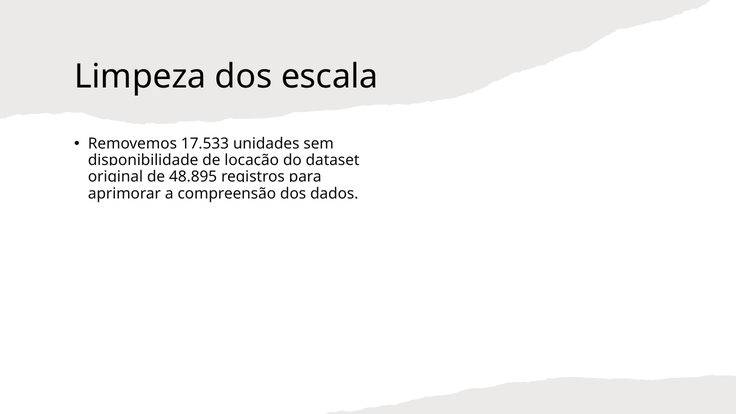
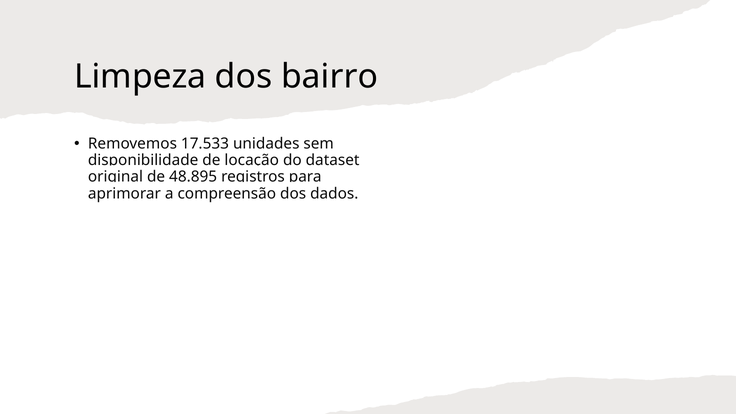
escala: escala -> bairro
